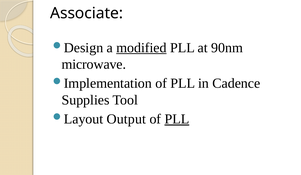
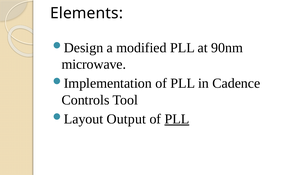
Associate: Associate -> Elements
modified underline: present -> none
Supplies: Supplies -> Controls
